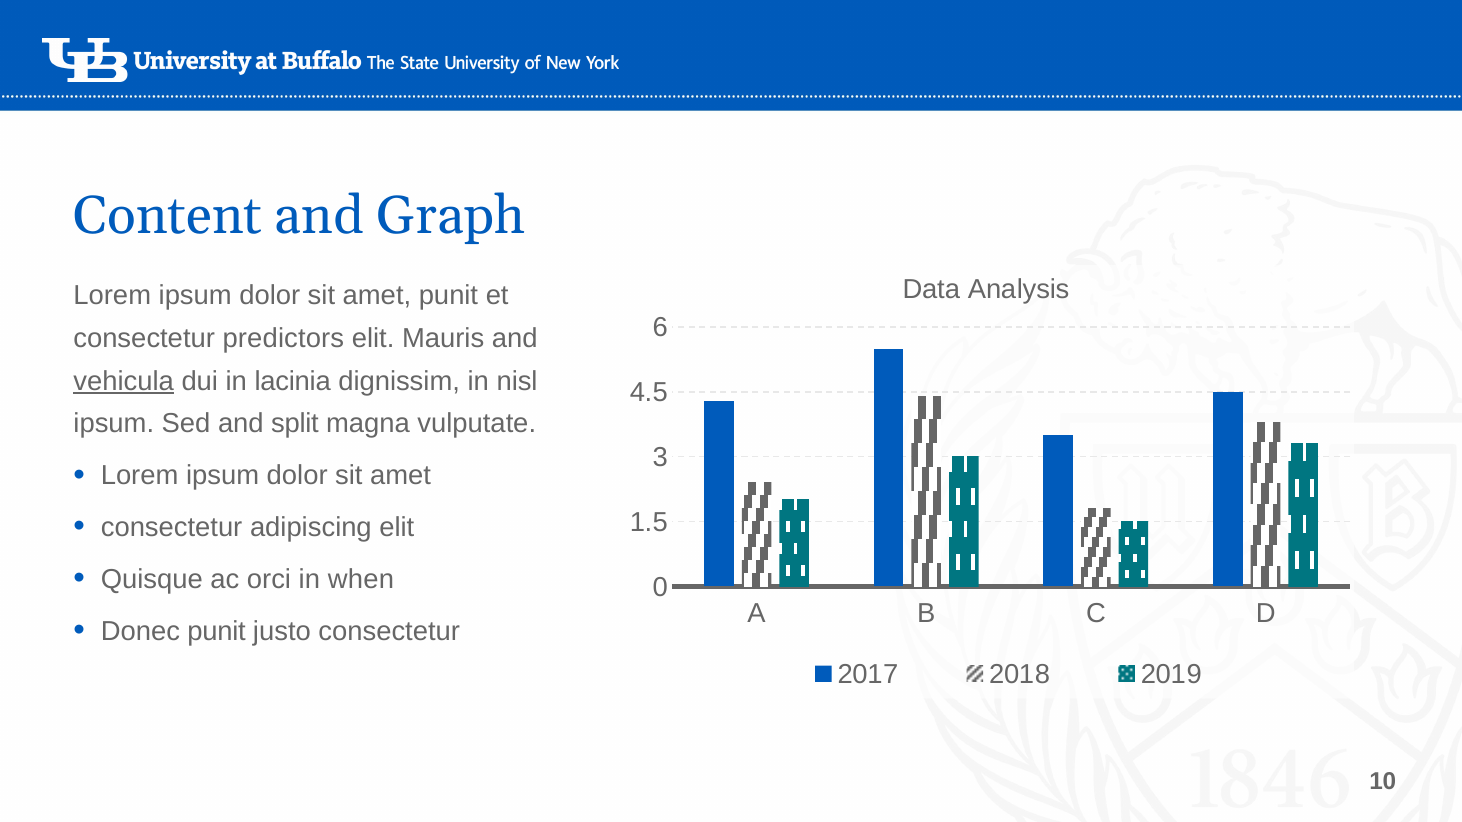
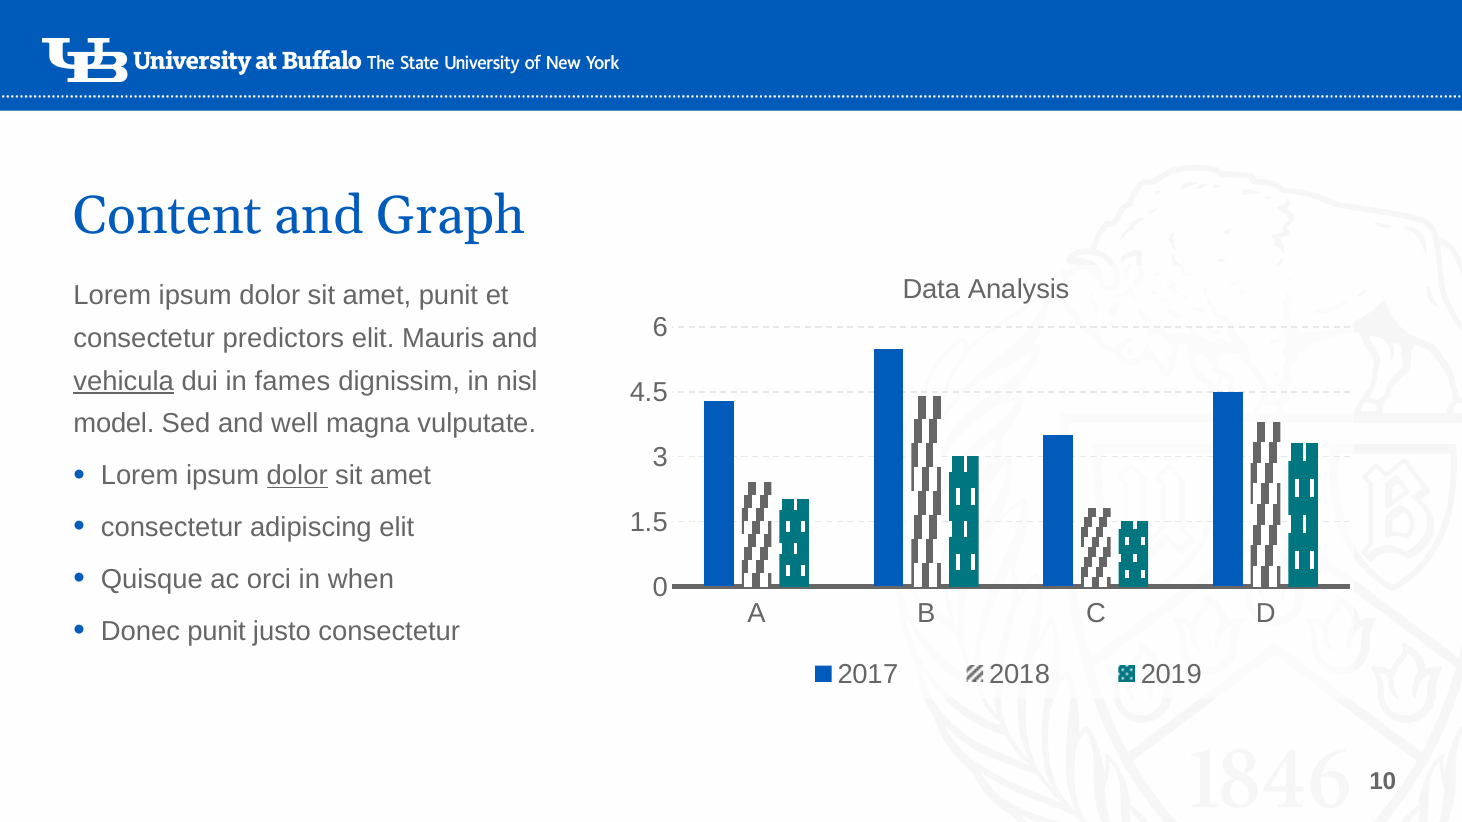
lacinia: lacinia -> fames
ipsum at (114, 424): ipsum -> model
split: split -> well
dolor at (297, 476) underline: none -> present
